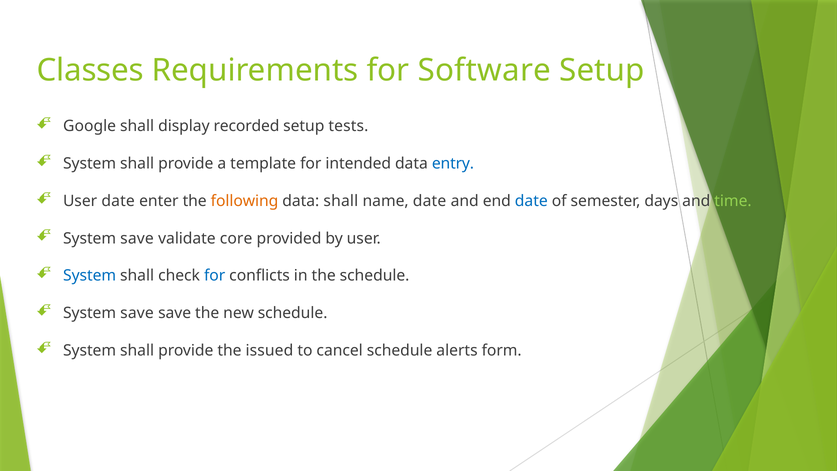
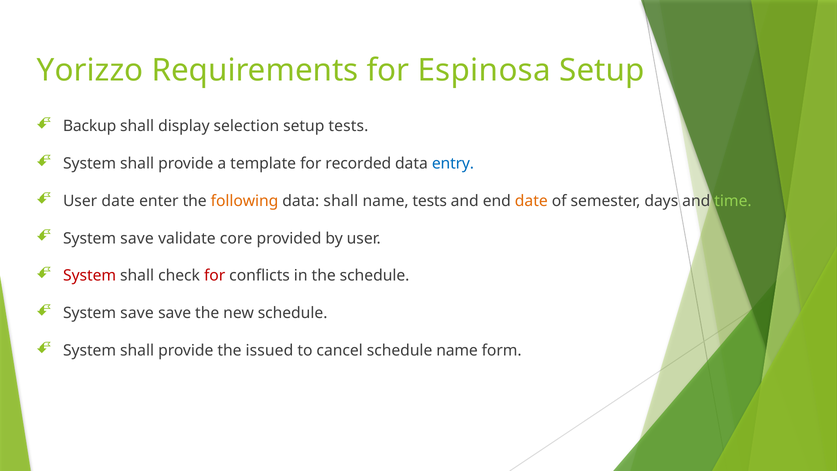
Classes: Classes -> Yorizzo
Software: Software -> Espinosa
Google: Google -> Backup
recorded: recorded -> selection
intended: intended -> recorded
name date: date -> tests
date at (531, 201) colour: blue -> orange
System at (90, 276) colour: blue -> red
for at (215, 276) colour: blue -> red
schedule alerts: alerts -> name
